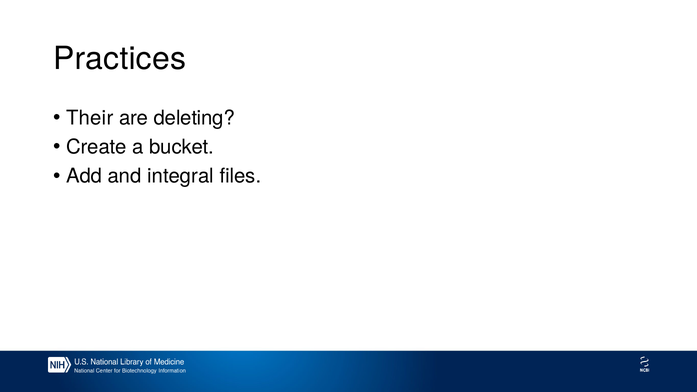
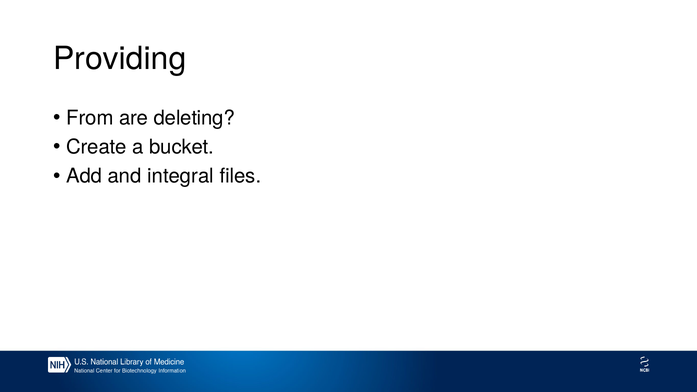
Practices: Practices -> Providing
Their: Their -> From
